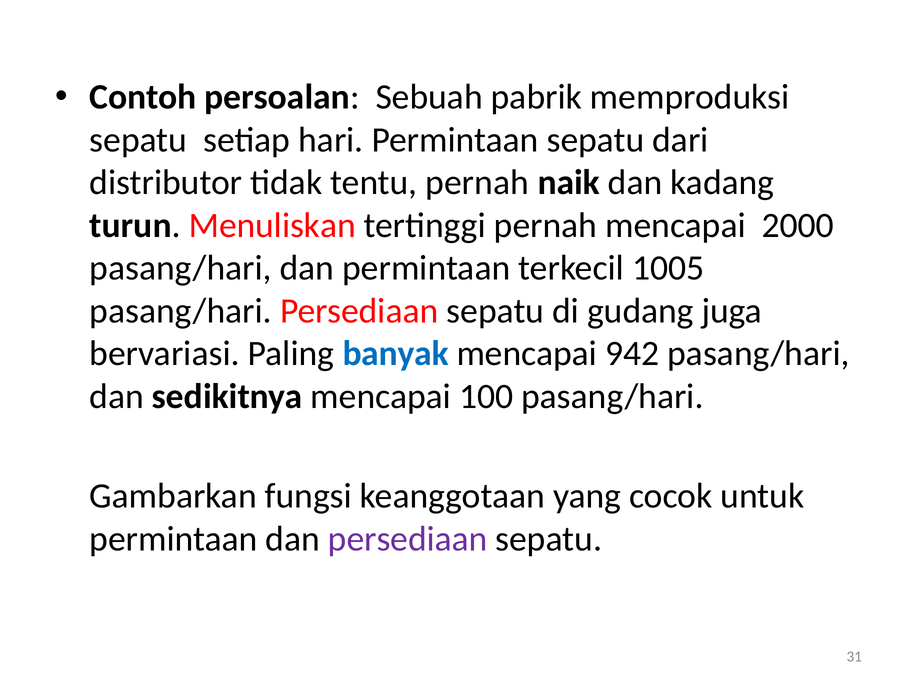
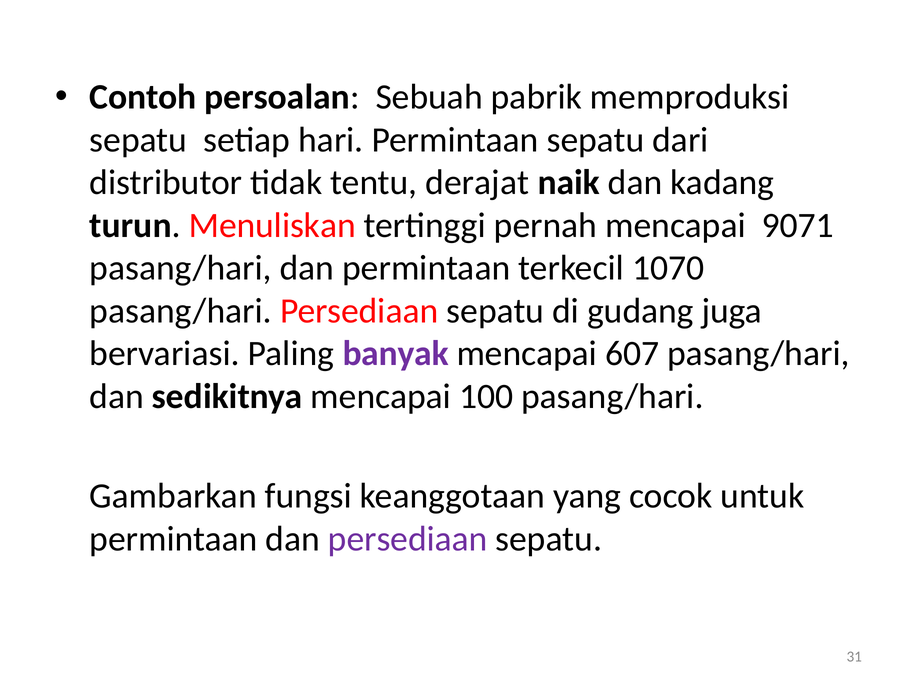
tentu pernah: pernah -> derajat
2000: 2000 -> 9071
1005: 1005 -> 1070
banyak colour: blue -> purple
942: 942 -> 607
